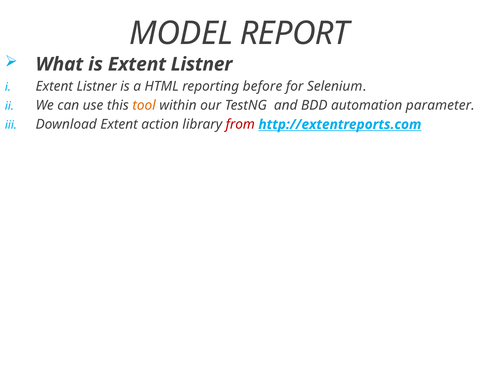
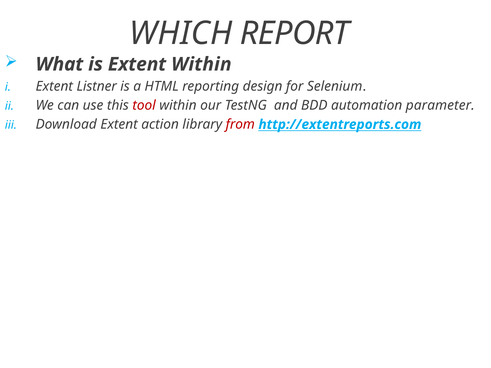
MODEL: MODEL -> WHICH
is Extent Listner: Listner -> Within
before: before -> design
tool colour: orange -> red
